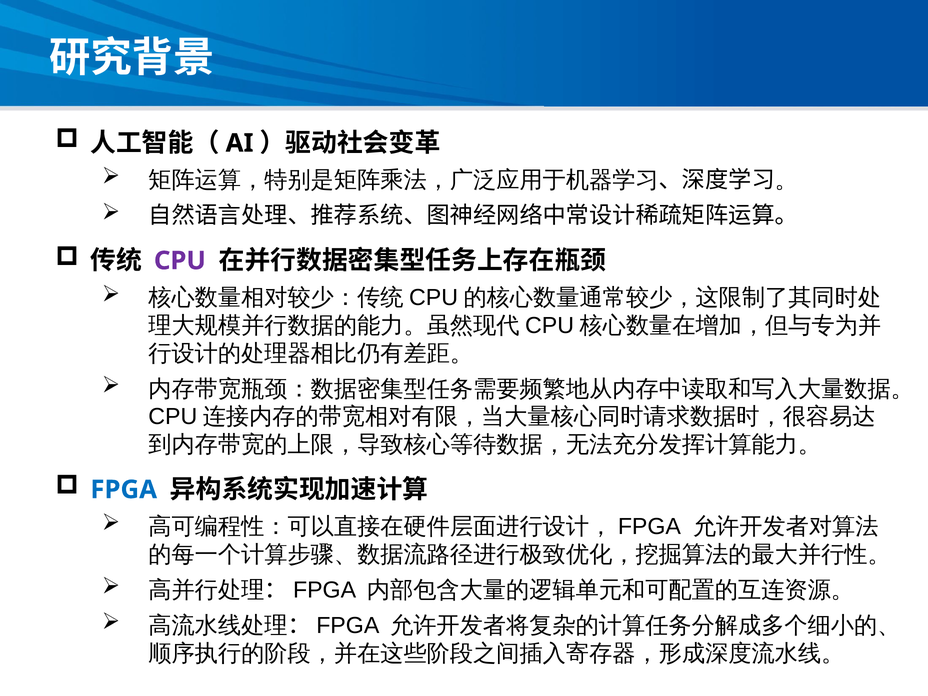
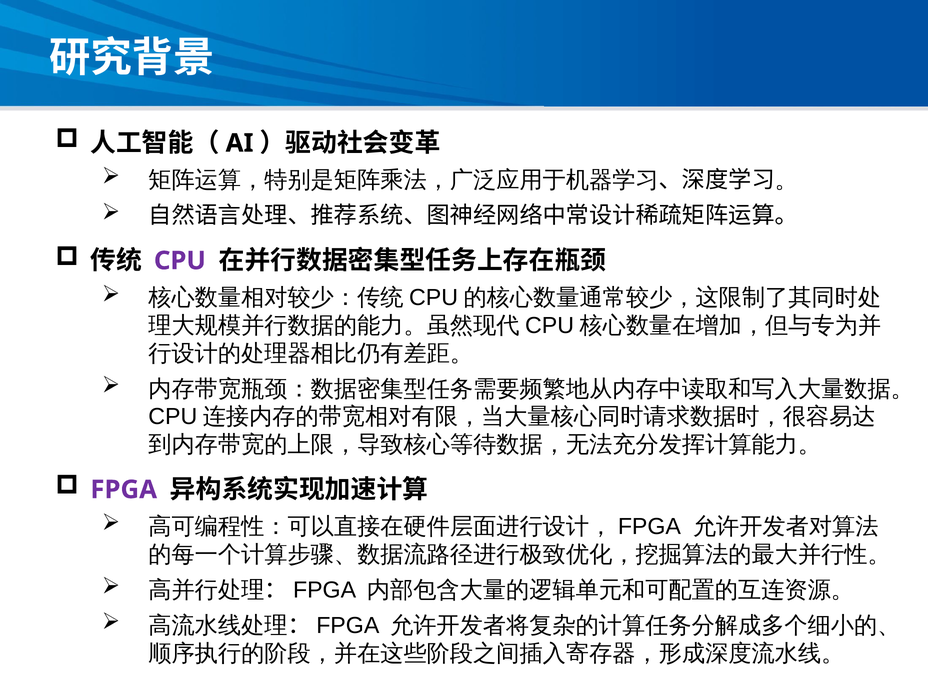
FPGA colour: blue -> purple
